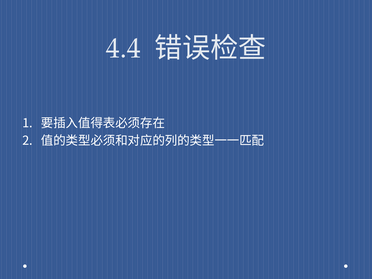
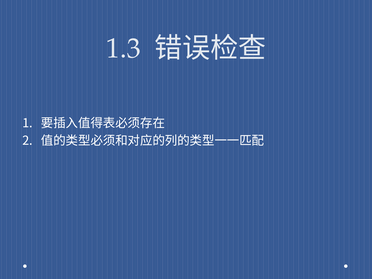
4.4: 4.4 -> 1.3
